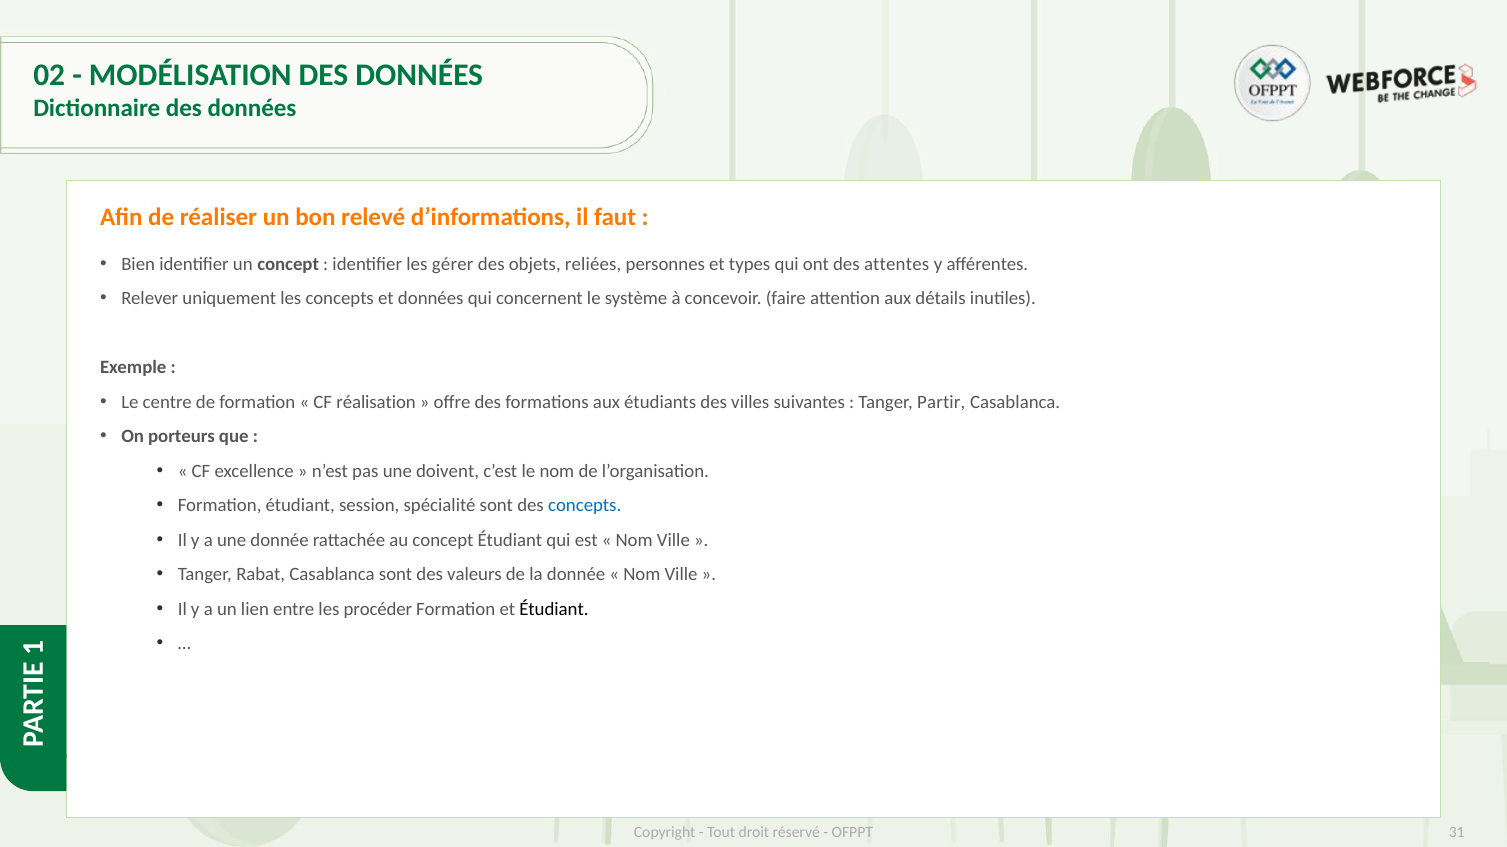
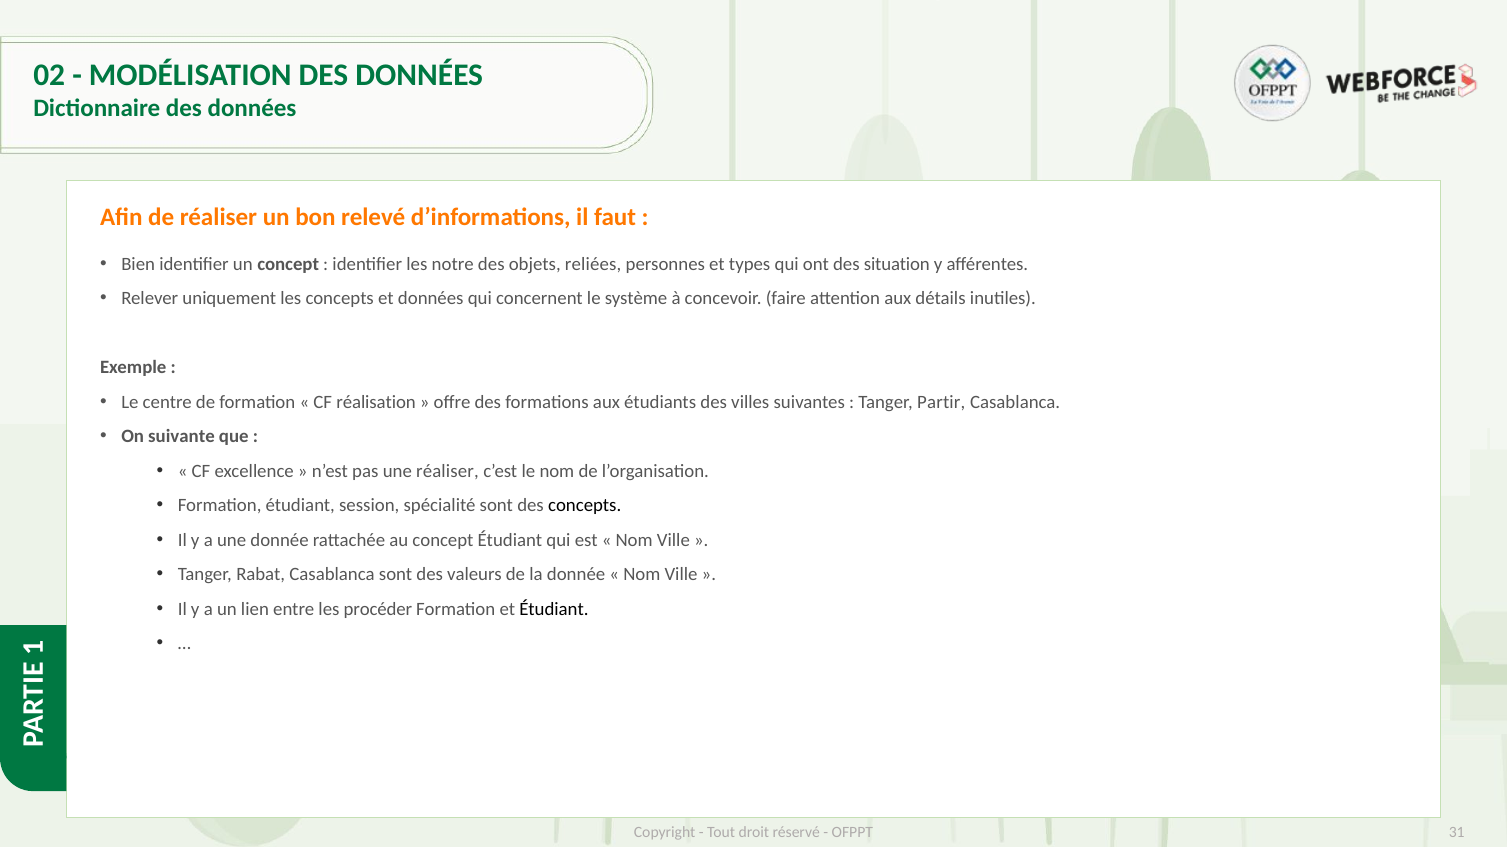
gérer: gérer -> notre
attentes: attentes -> situation
porteurs: porteurs -> suivante
une doivent: doivent -> réaliser
concepts at (585, 506) colour: blue -> black
